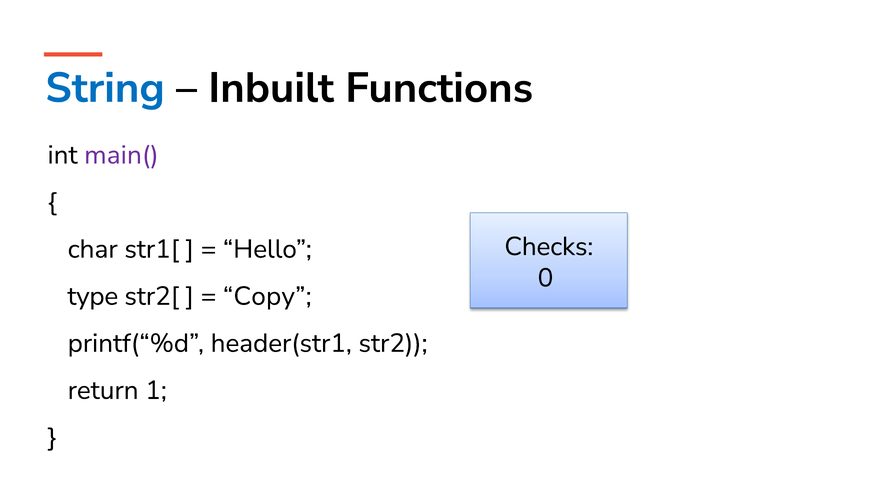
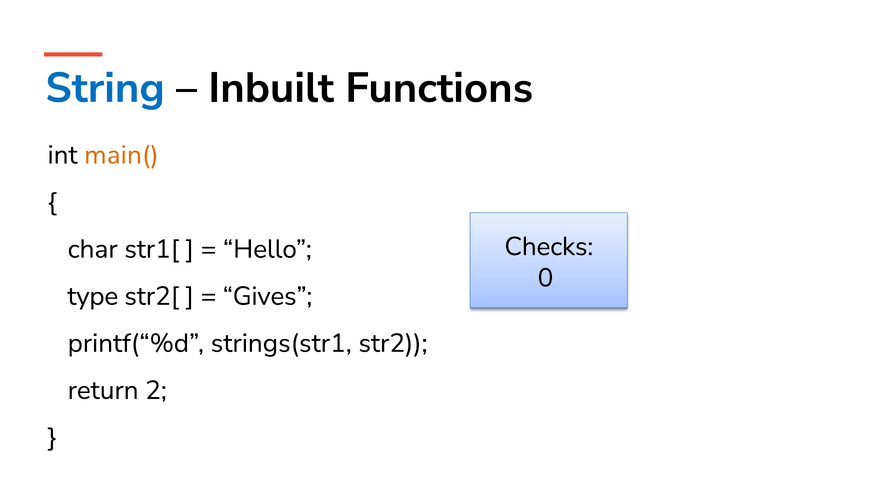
main( colour: purple -> orange
Copy: Copy -> Gives
header(str1: header(str1 -> strings(str1
1: 1 -> 2
